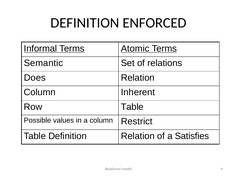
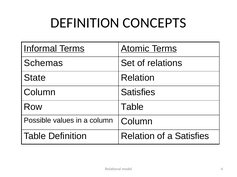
ENFORCED: ENFORCED -> CONCEPTS
Semantic: Semantic -> Schemas
Does: Does -> State
Column Inherent: Inherent -> Satisfies
column Restrict: Restrict -> Column
